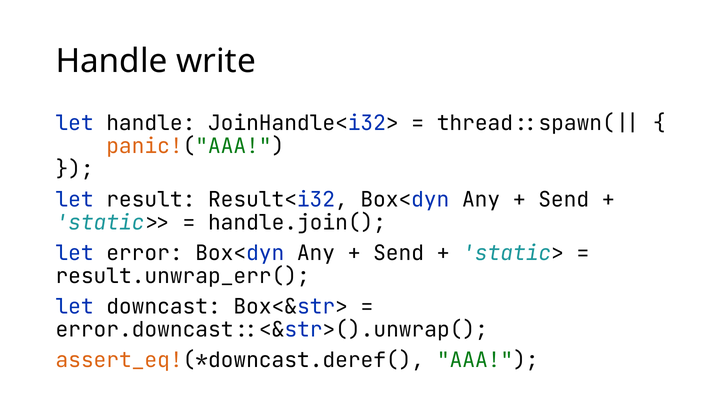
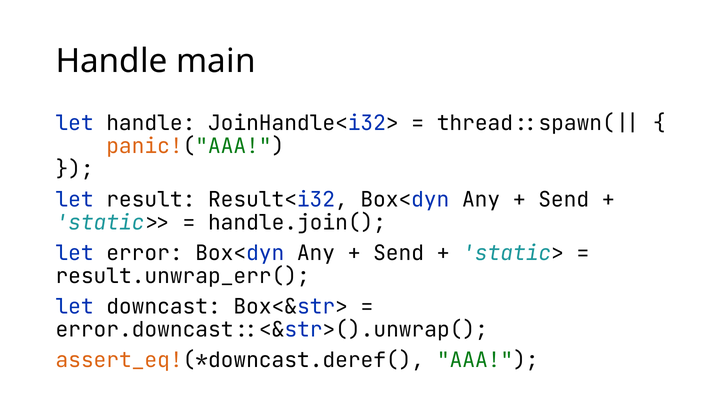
write: write -> main
